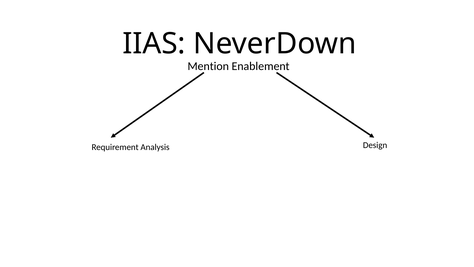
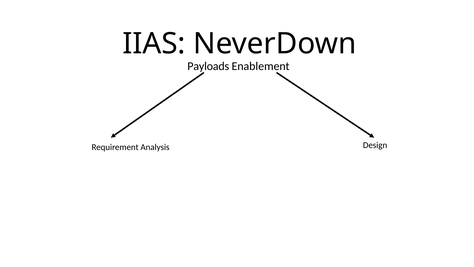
Mention: Mention -> Payloads
